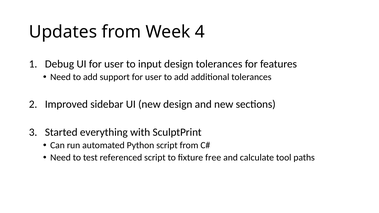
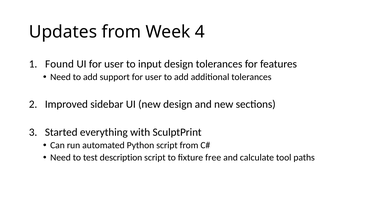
Debug: Debug -> Found
referenced: referenced -> description
